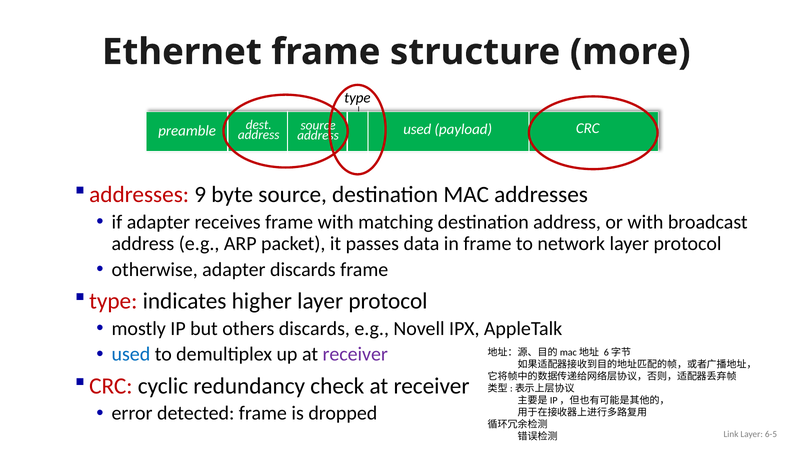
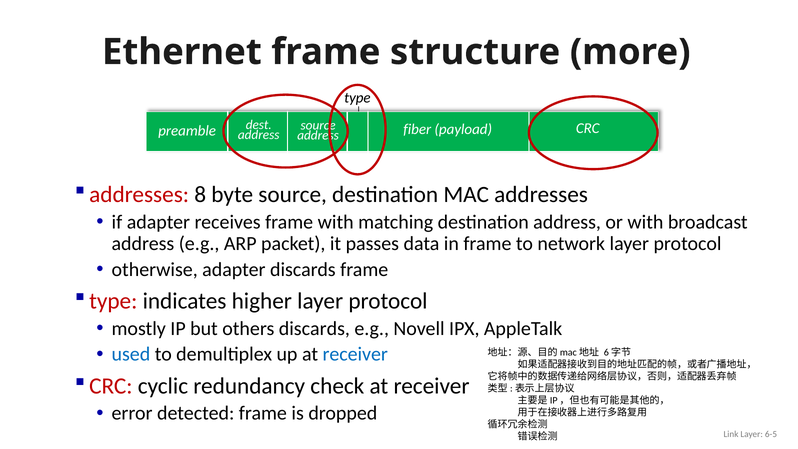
address used: used -> fiber
9: 9 -> 8
receiver at (355, 354) colour: purple -> blue
